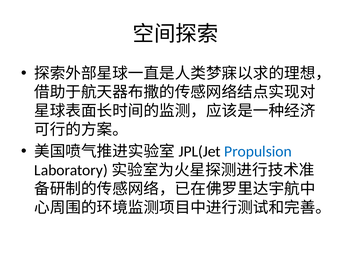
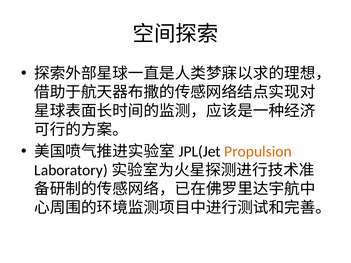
Propulsion colour: blue -> orange
